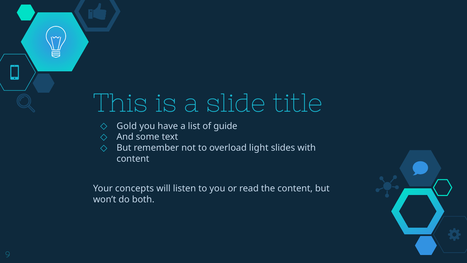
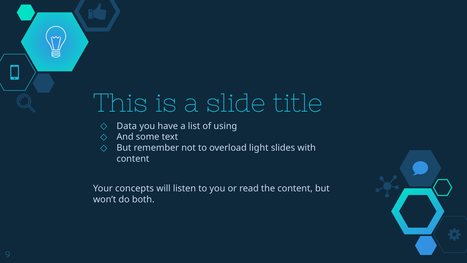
Gold: Gold -> Data
guide: guide -> using
